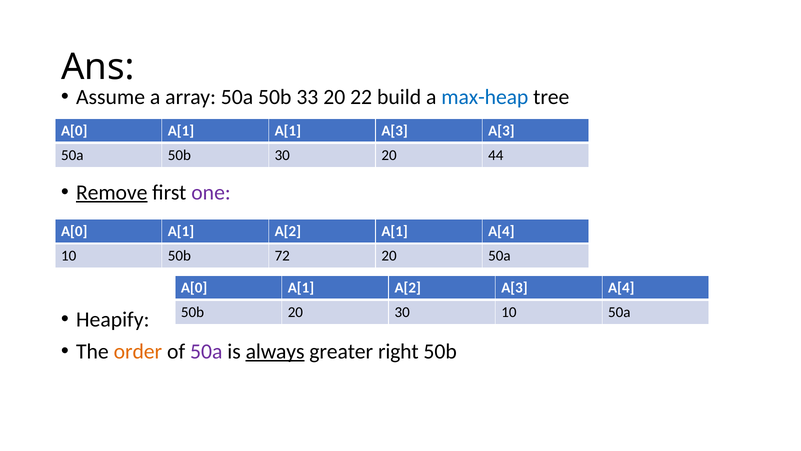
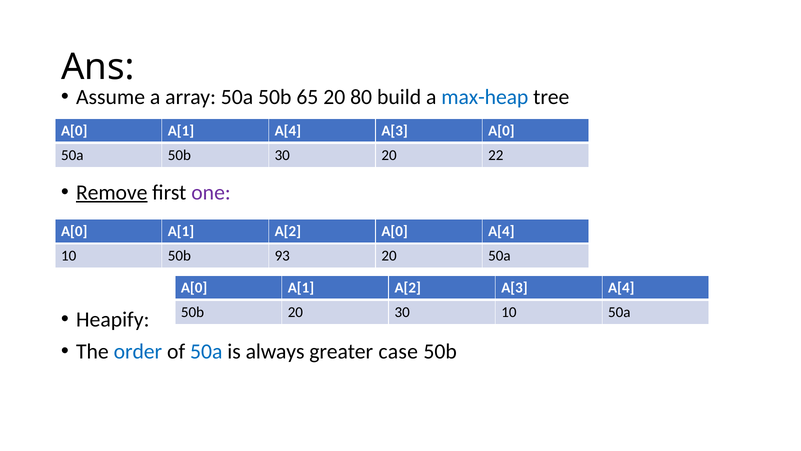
33: 33 -> 65
22: 22 -> 80
A[1 A[1: A[1 -> A[4
A[3 A[3: A[3 -> A[0
44: 44 -> 22
A[2 A[1: A[1 -> A[0
72: 72 -> 93
order colour: orange -> blue
50a at (206, 351) colour: purple -> blue
always underline: present -> none
right: right -> case
